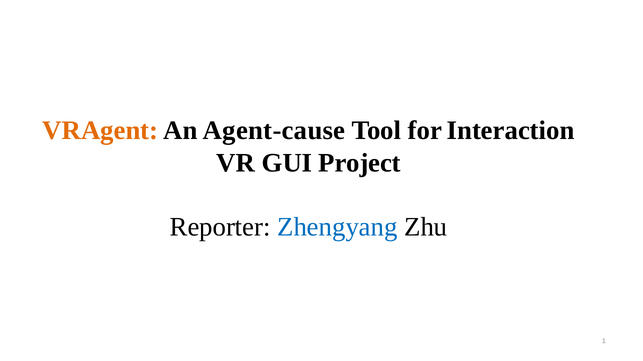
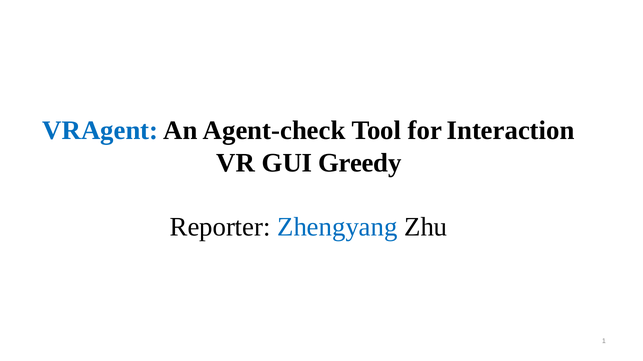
VRAgent colour: orange -> blue
Agent-cause: Agent-cause -> Agent-check
Project: Project -> Greedy
